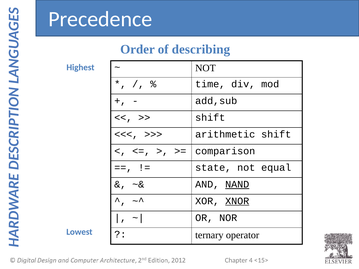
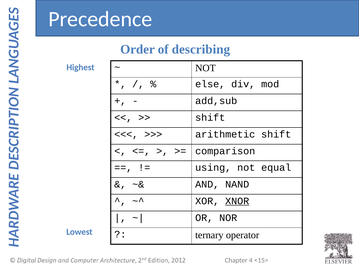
time: time -> else
state: state -> using
NAND underline: present -> none
